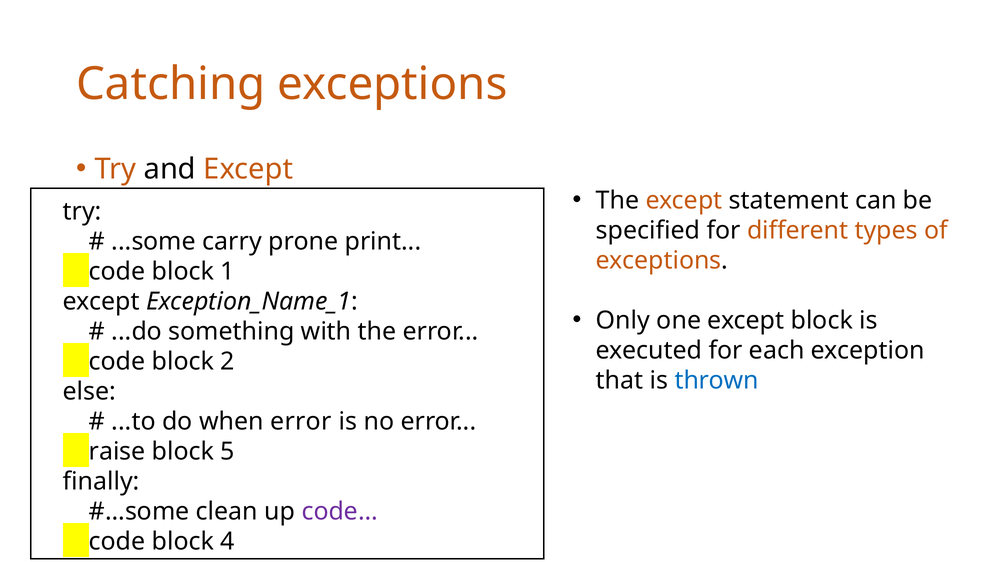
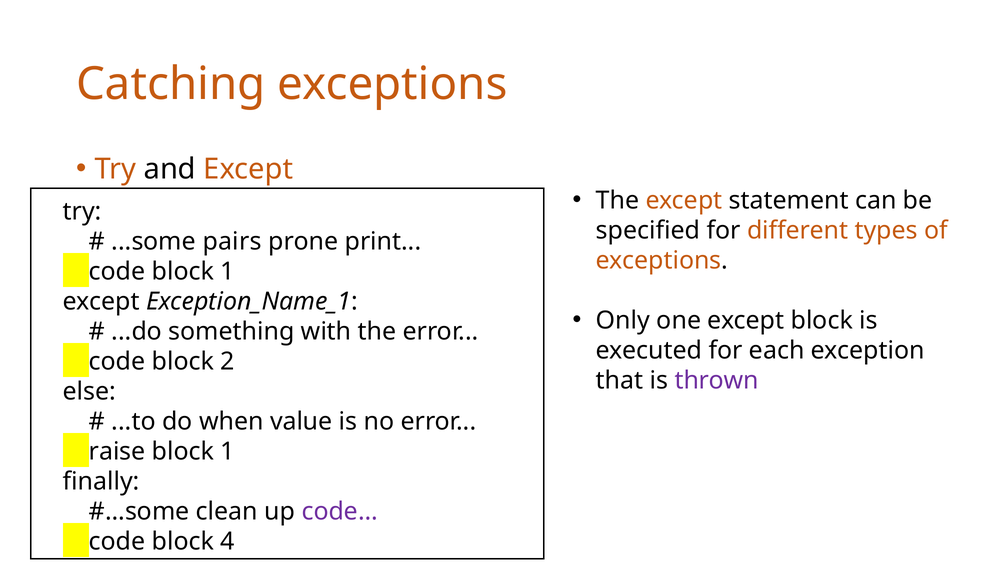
carry: carry -> pairs
thrown colour: blue -> purple
when error: error -> value
5 at (228, 451): 5 -> 1
